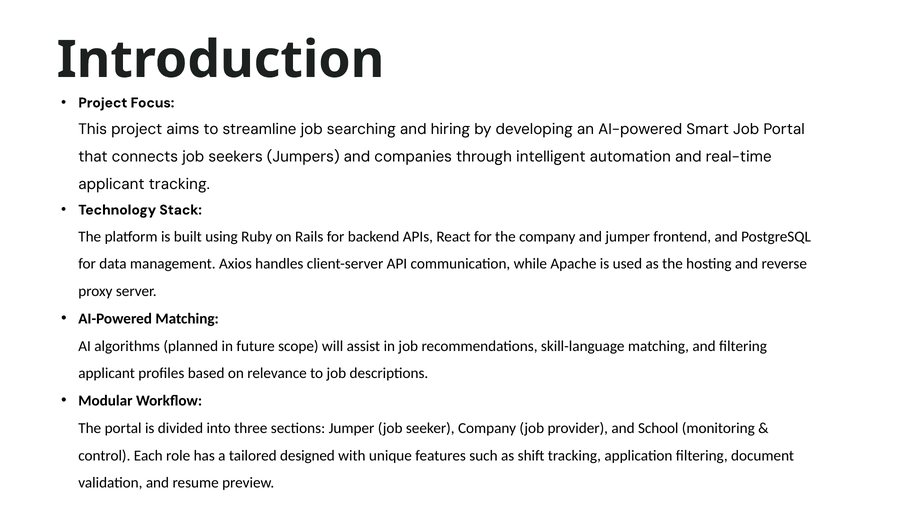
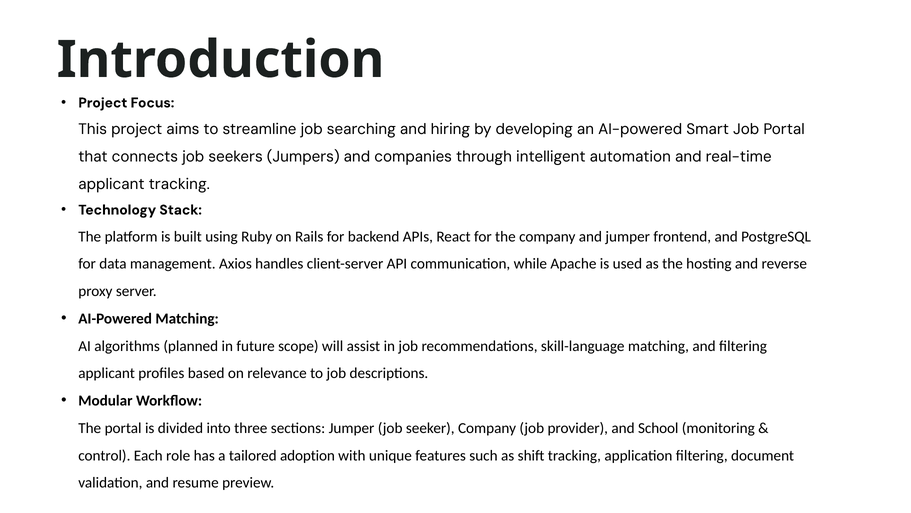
designed: designed -> adoption
